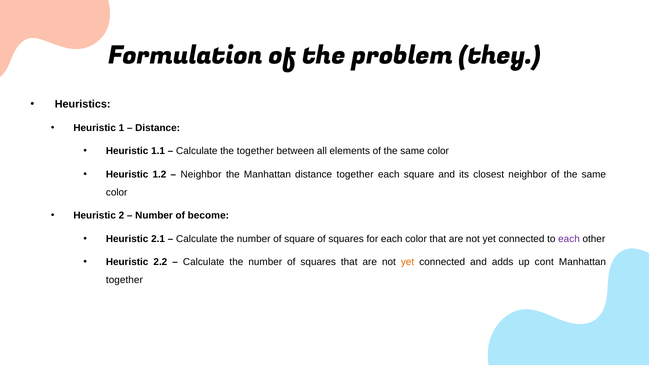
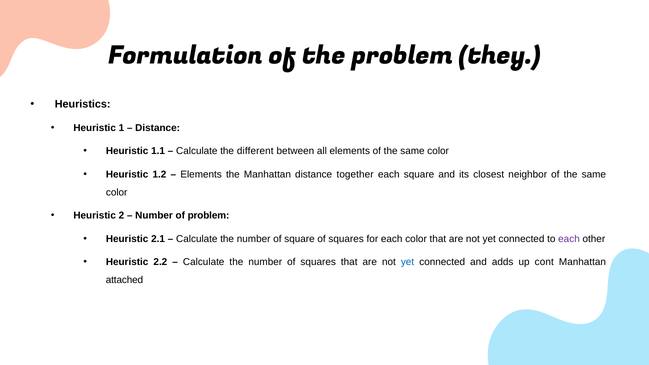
the together: together -> different
Neighbor at (201, 174): Neighbor -> Elements
of become: become -> problem
yet at (408, 262) colour: orange -> blue
together at (124, 280): together -> attached
